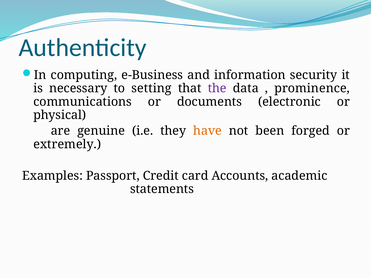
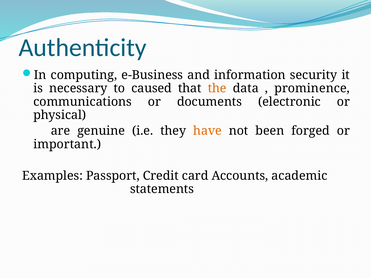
setting: setting -> caused
the colour: purple -> orange
extremely: extremely -> important
